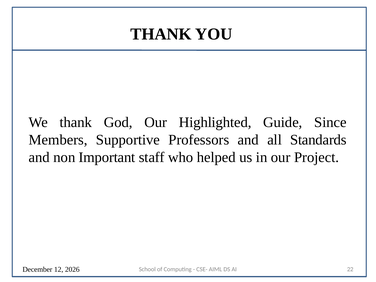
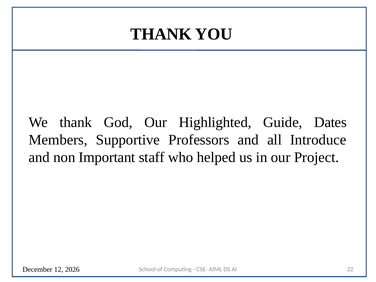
Since: Since -> Dates
Standards: Standards -> Introduce
